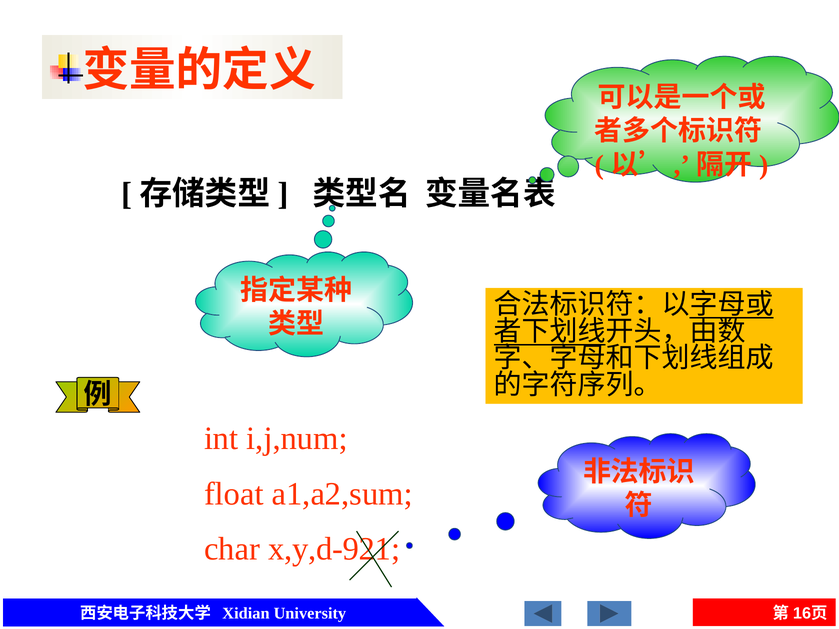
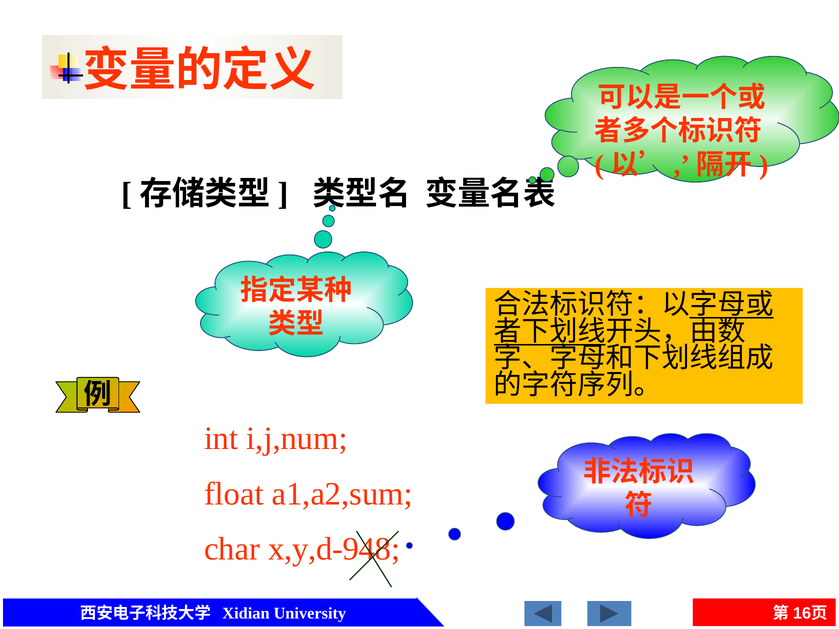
x,y,d-921: x,y,d-921 -> x,y,d-948
